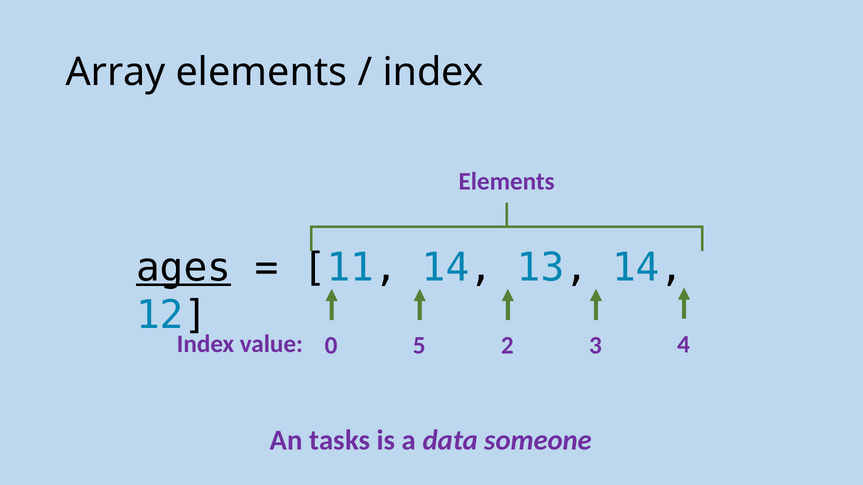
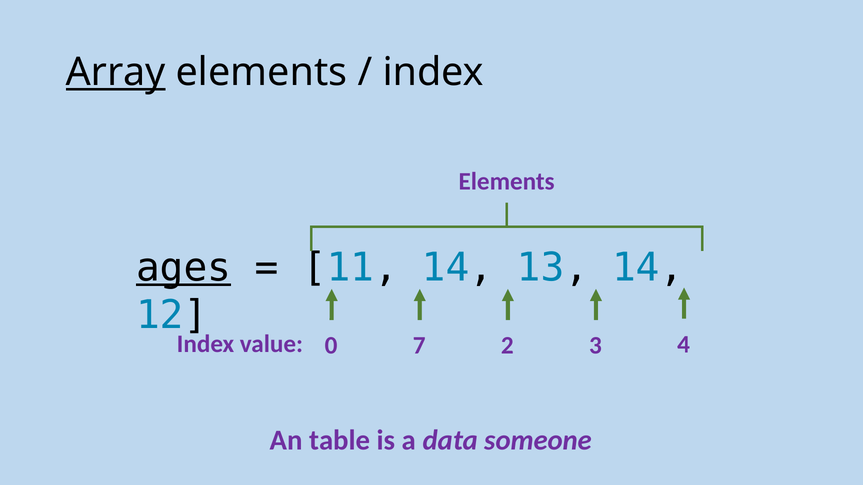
Array underline: none -> present
5: 5 -> 7
tasks: tasks -> table
